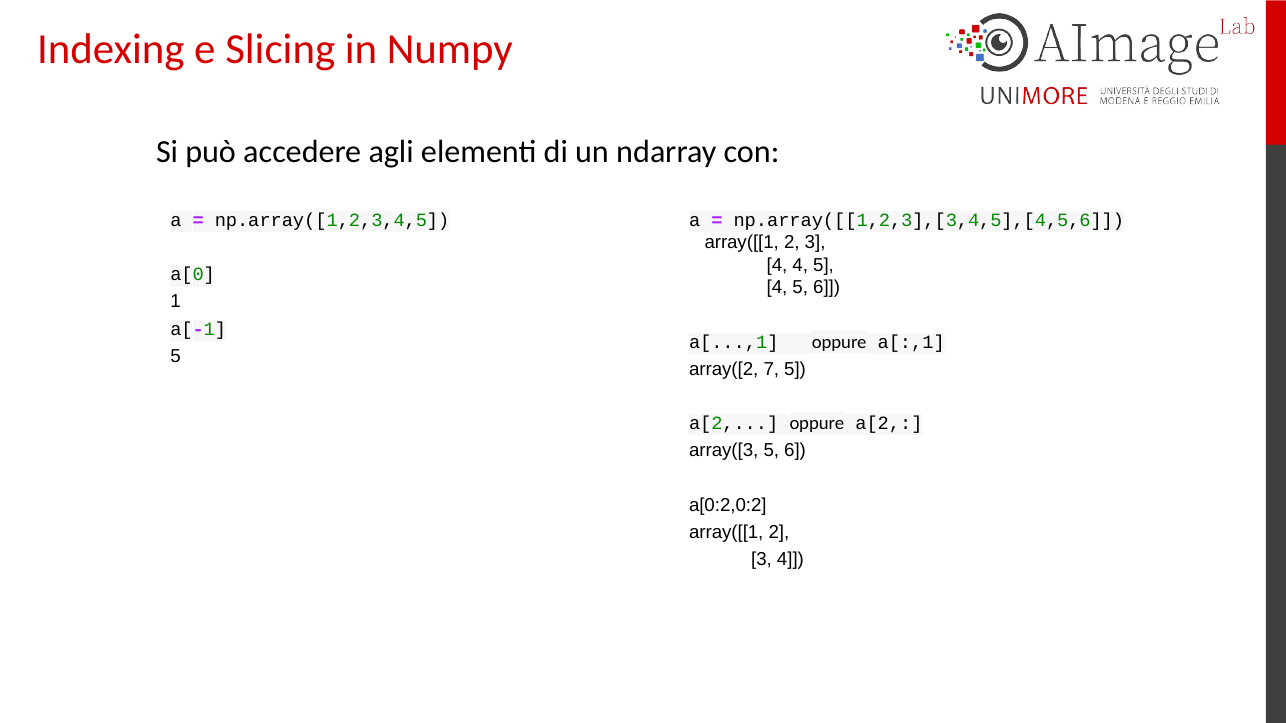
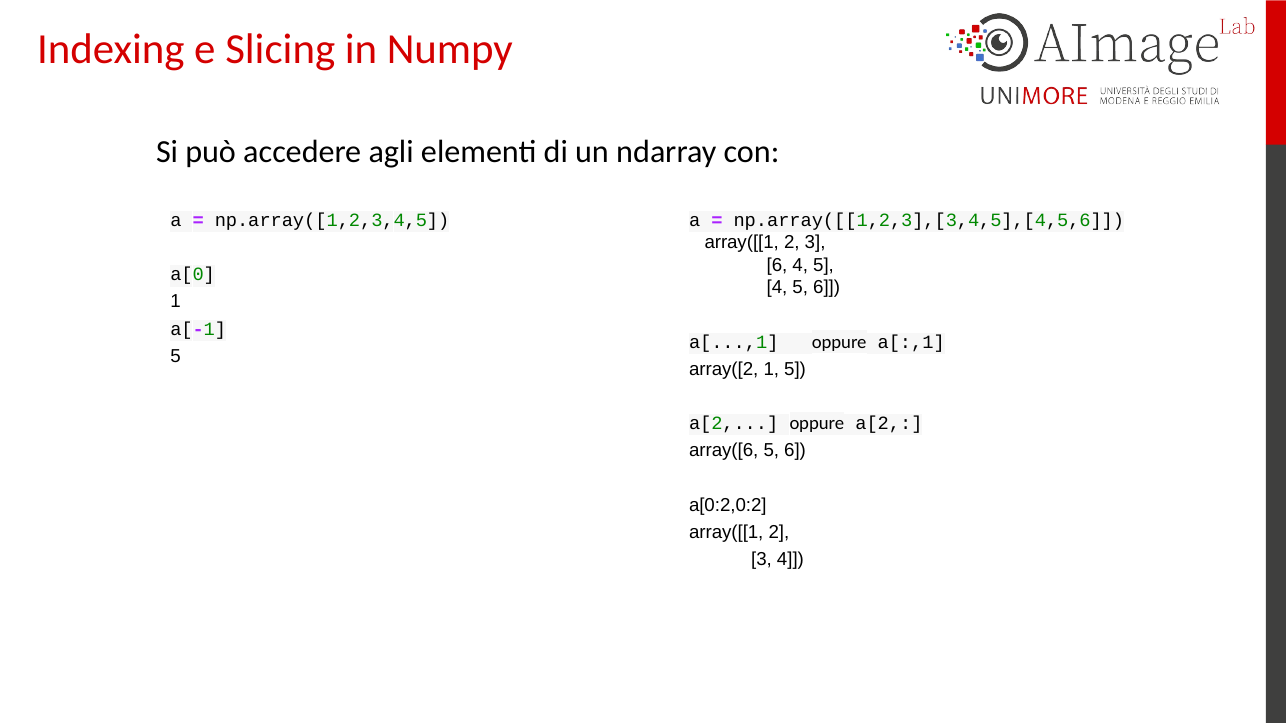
4 at (777, 265): 4 -> 6
array([2 7: 7 -> 1
array([3: array([3 -> array([6
